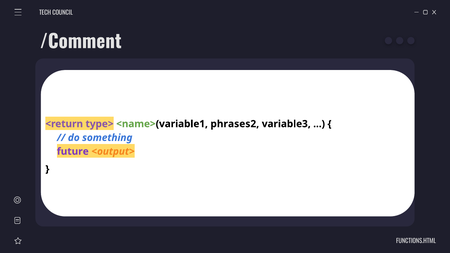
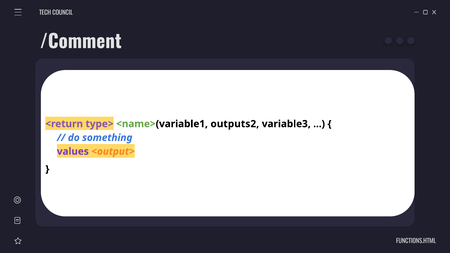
phrases2: phrases2 -> outputs2
future: future -> values
